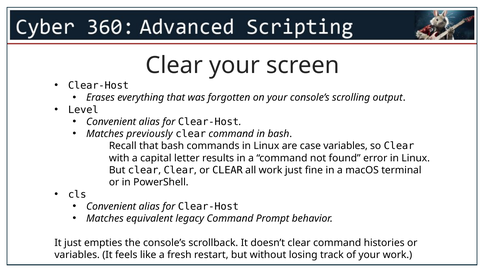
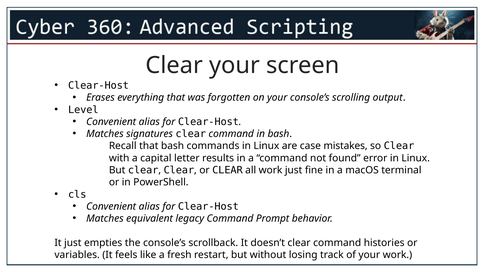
previously: previously -> signatures
case variables: variables -> mistakes
